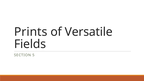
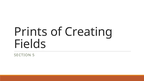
Versatile: Versatile -> Creating
